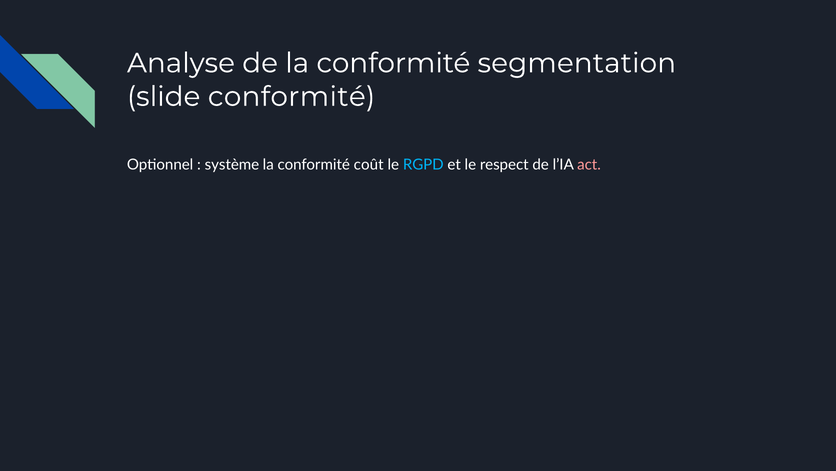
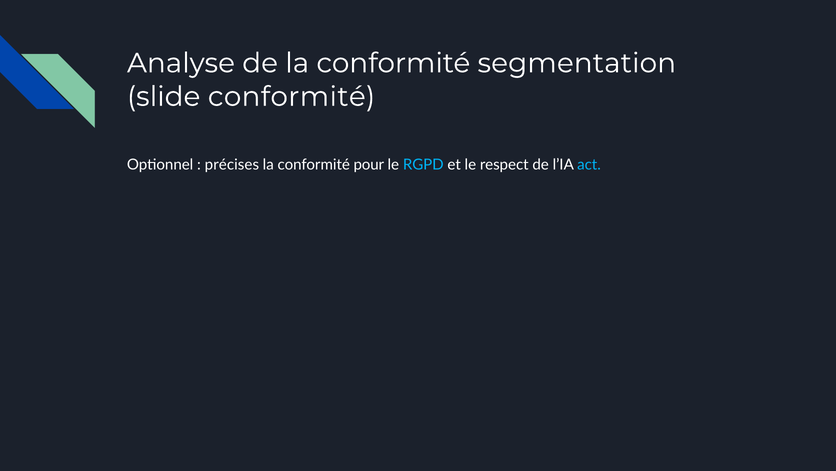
système: système -> précises
coût: coût -> pour
act colour: pink -> light blue
